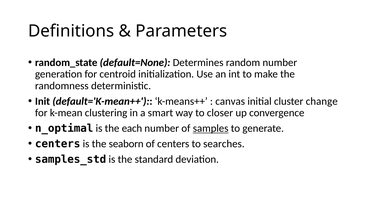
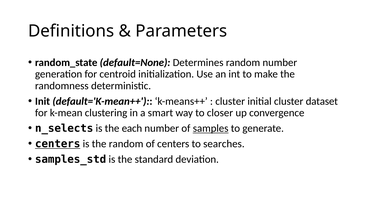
canvas at (230, 101): canvas -> cluster
change: change -> dataset
n_optimal: n_optimal -> n_selects
centers at (58, 144) underline: none -> present
the seaborn: seaborn -> random
